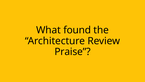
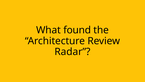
Praise: Praise -> Radar
